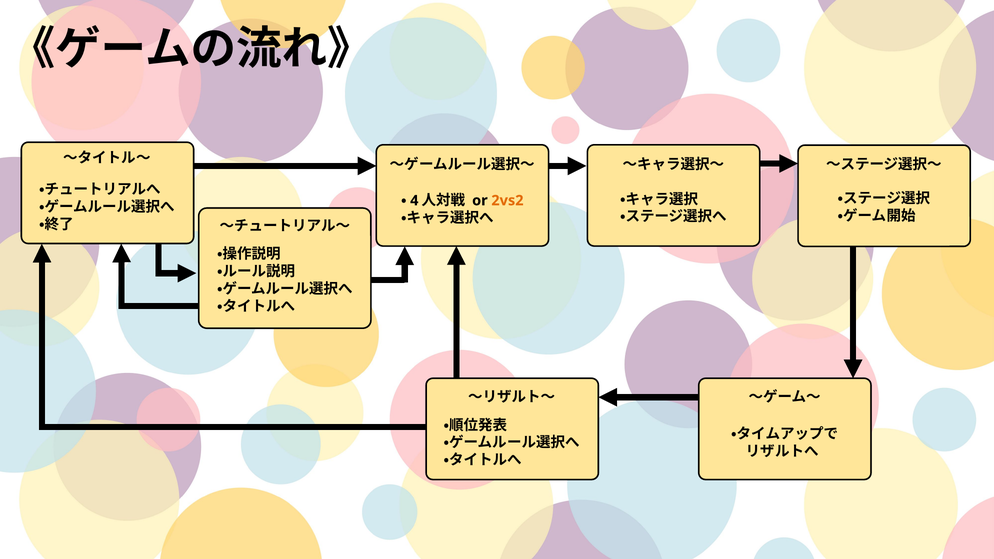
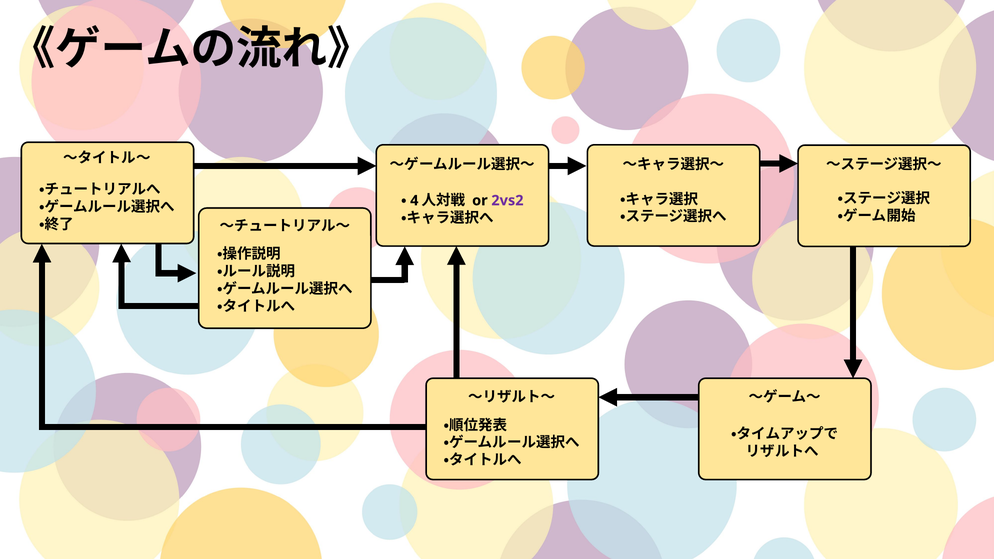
2vs2 colour: orange -> purple
